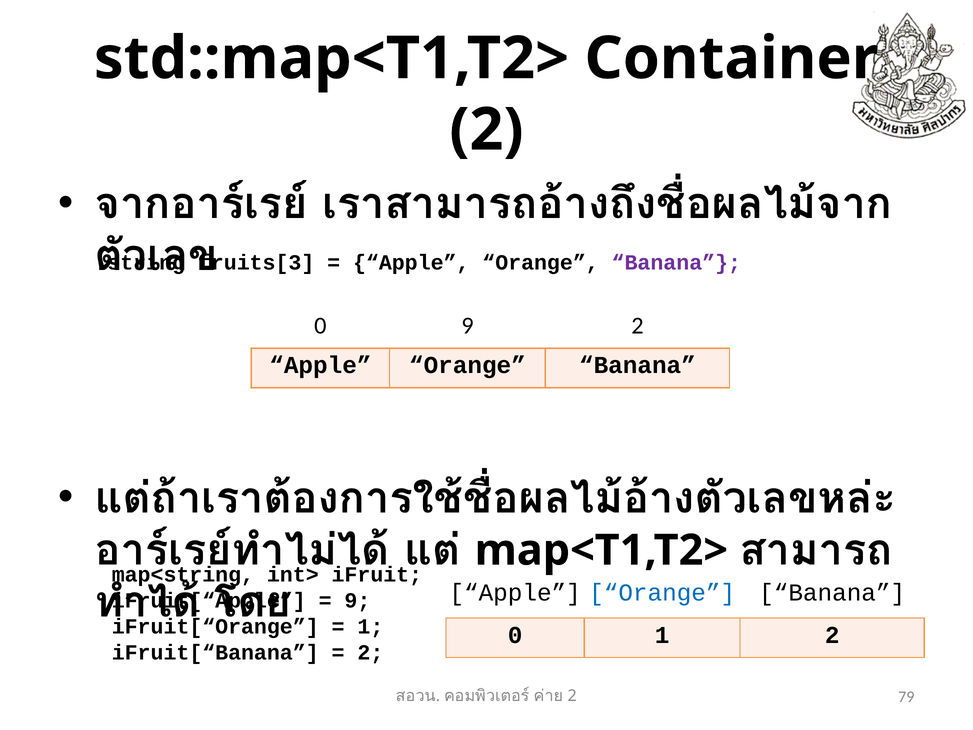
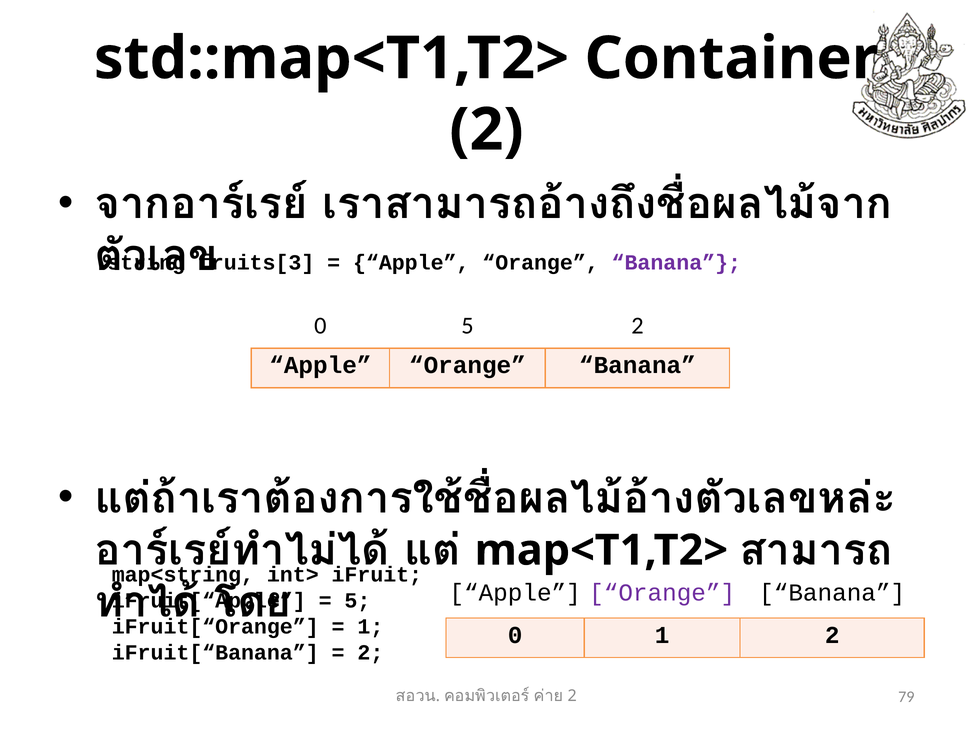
0 9: 9 -> 5
Orange at (662, 592) colour: blue -> purple
9 at (357, 600): 9 -> 5
